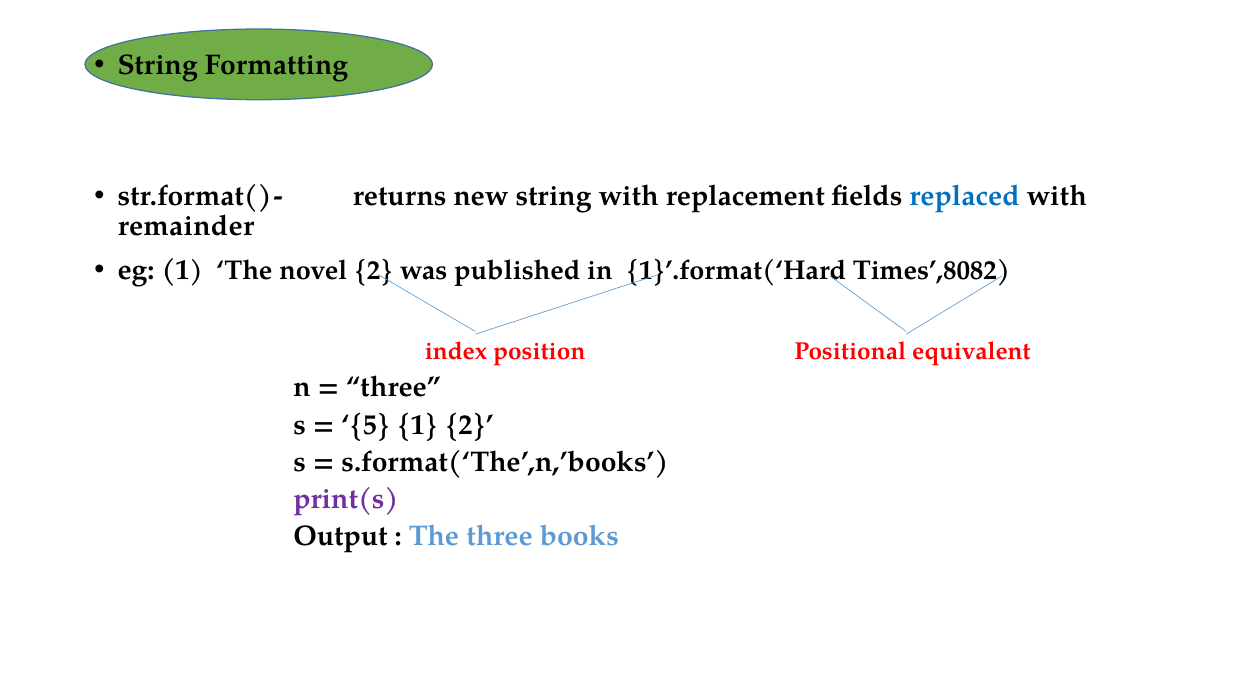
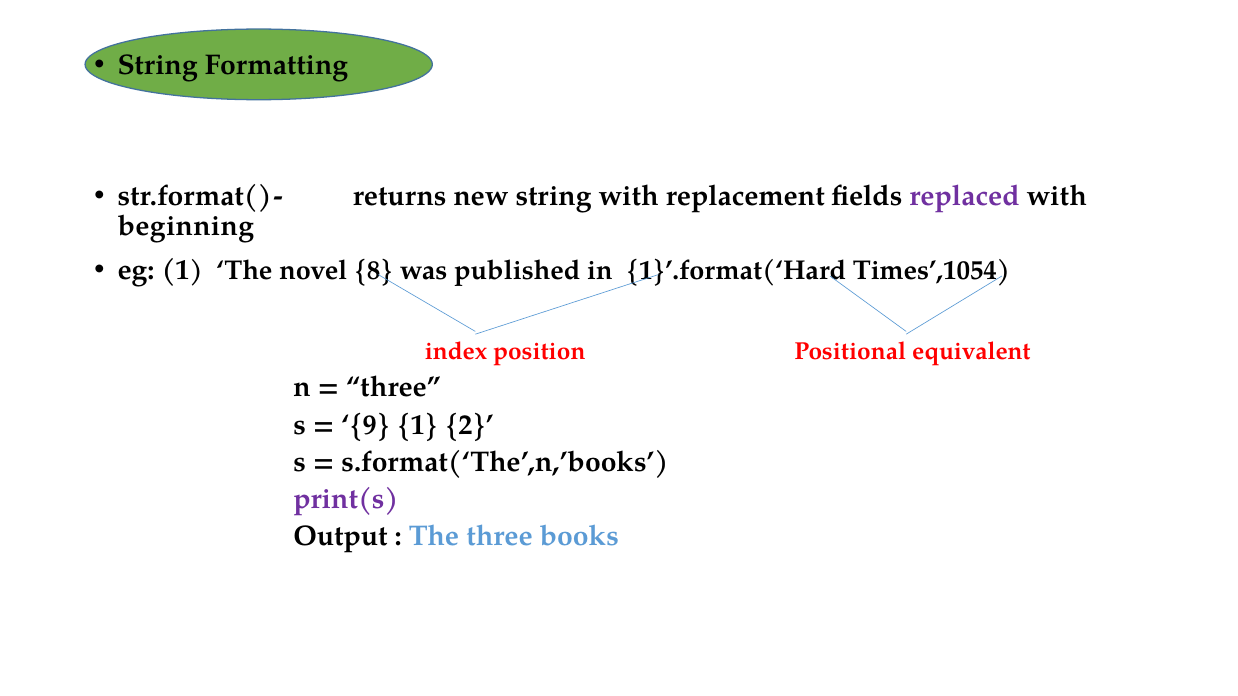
replaced colour: blue -> purple
remainder: remainder -> beginning
novel 2: 2 -> 8
Times’,8082: Times’,8082 -> Times’,1054
5: 5 -> 9
